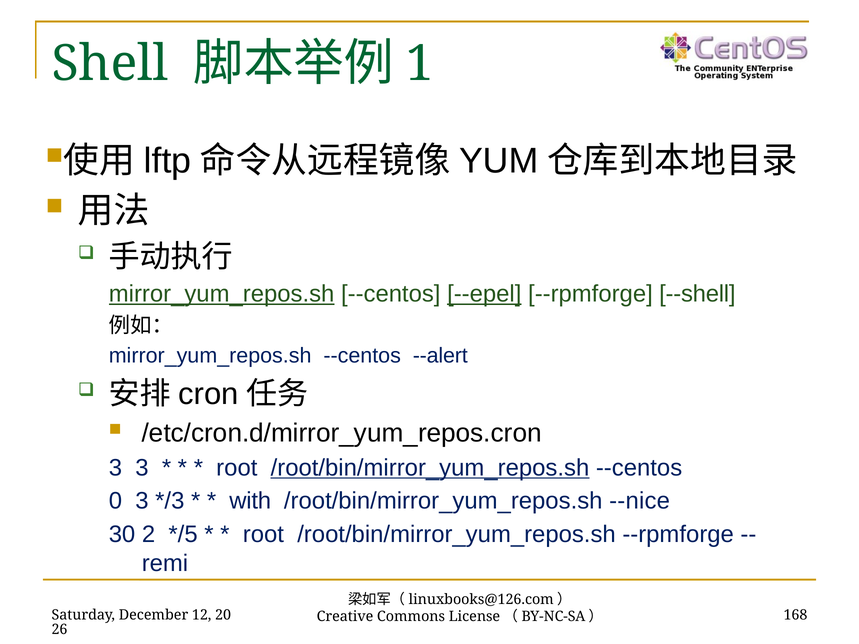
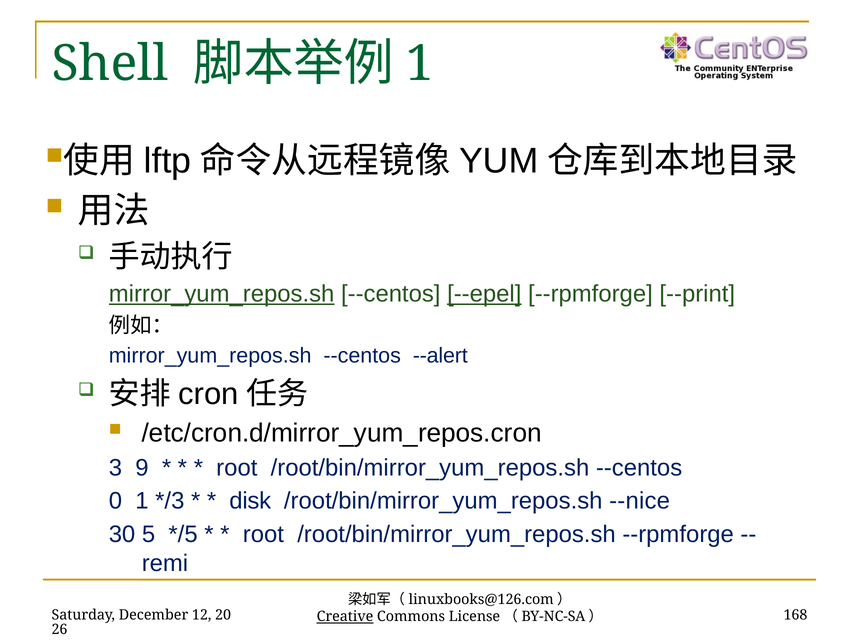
--shell: --shell -> --print
3 3: 3 -> 9
/root/bin/mirror_yum_repos.sh at (430, 468) underline: present -> none
0 3: 3 -> 1
with: with -> disk
2: 2 -> 5
Creative underline: none -> present
